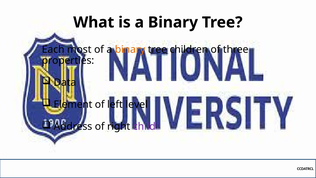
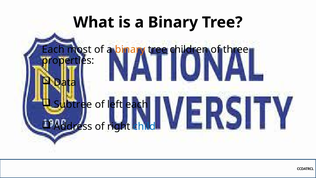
Element: Element -> Subtree
left level: level -> each
child colour: purple -> blue
